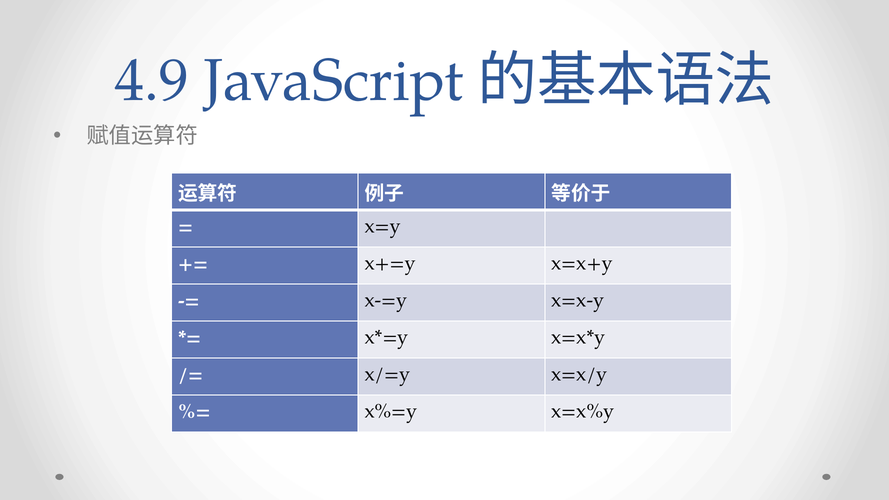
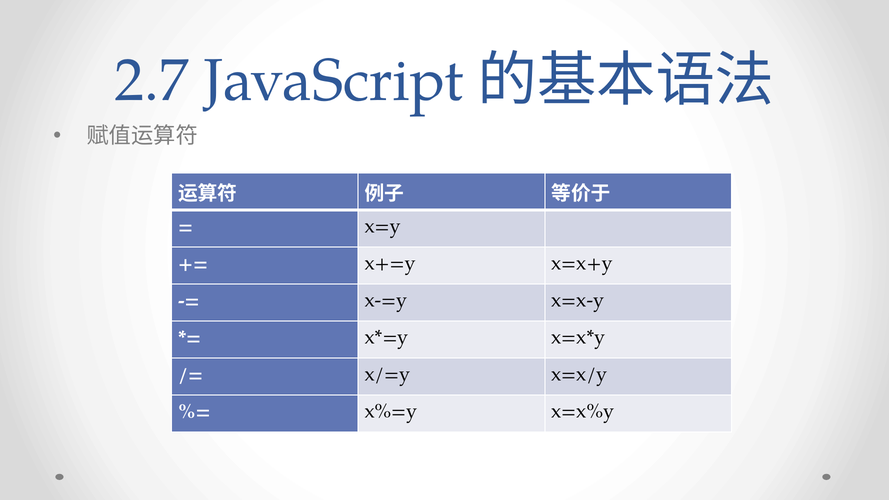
4.9: 4.9 -> 2.7
